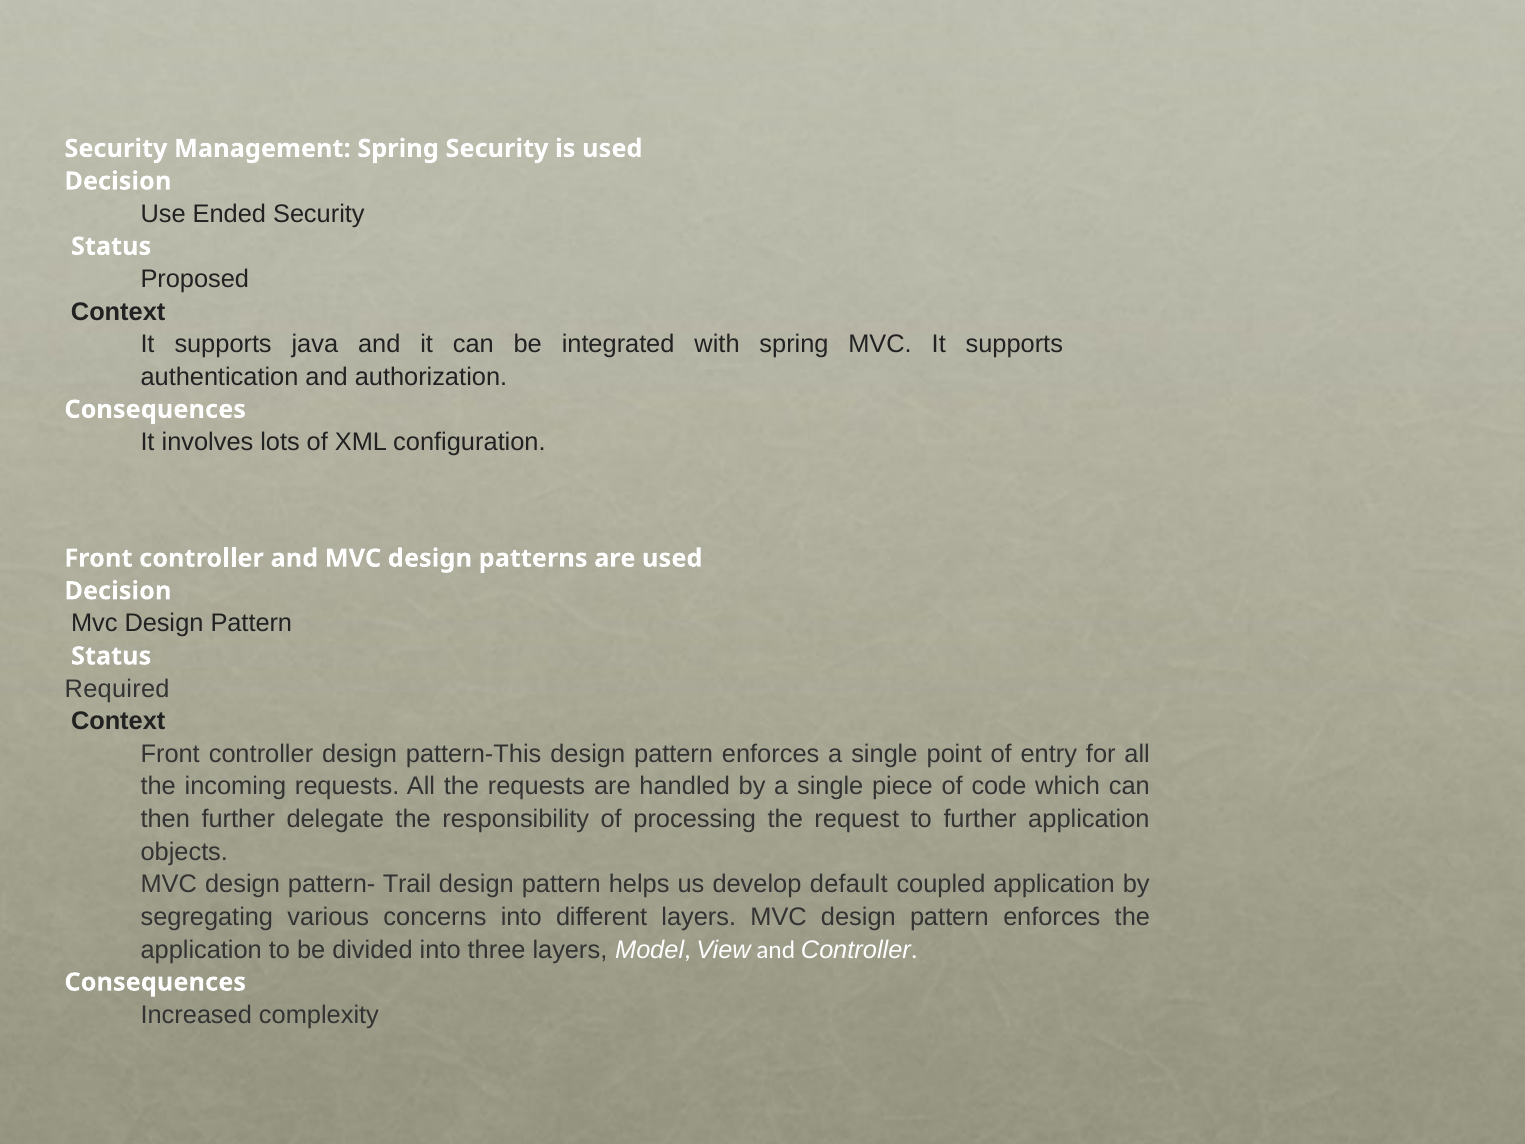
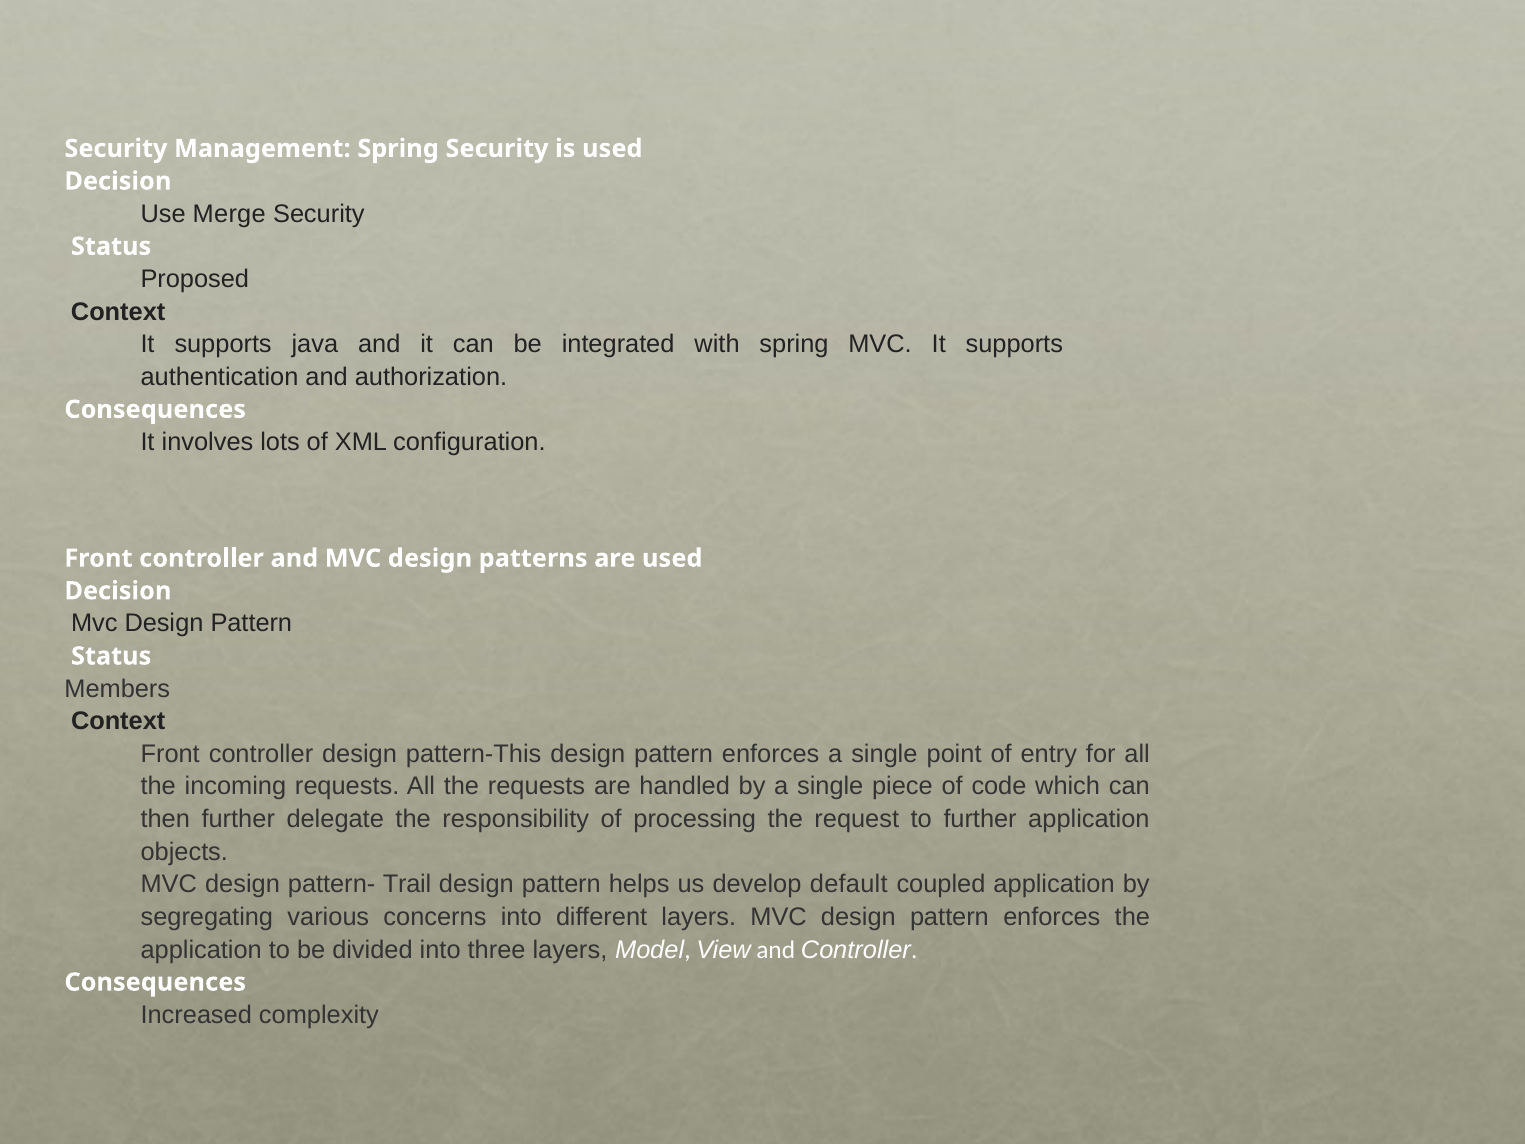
Ended: Ended -> Merge
Required: Required -> Members
